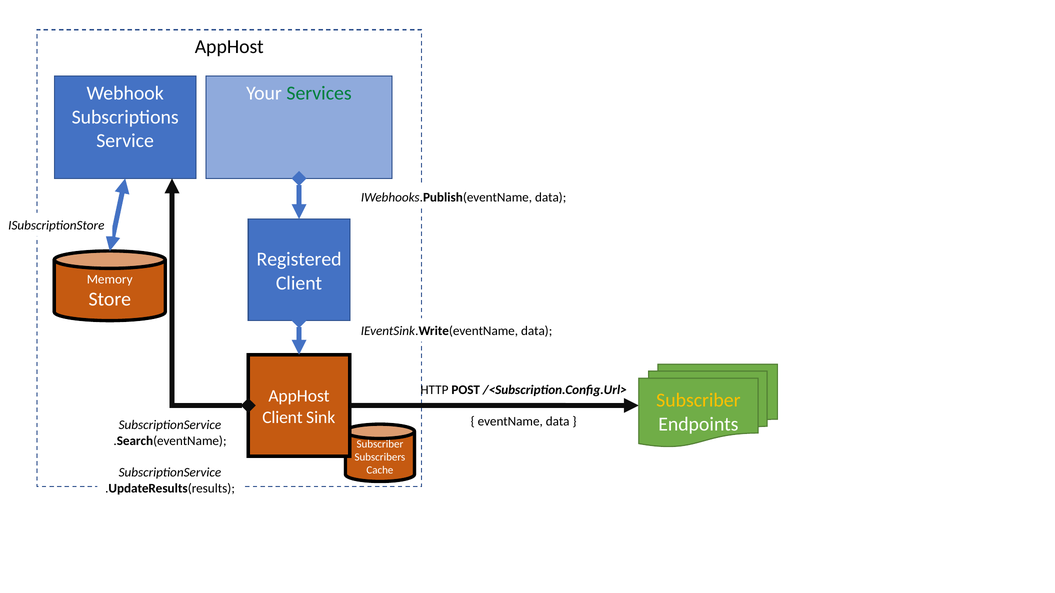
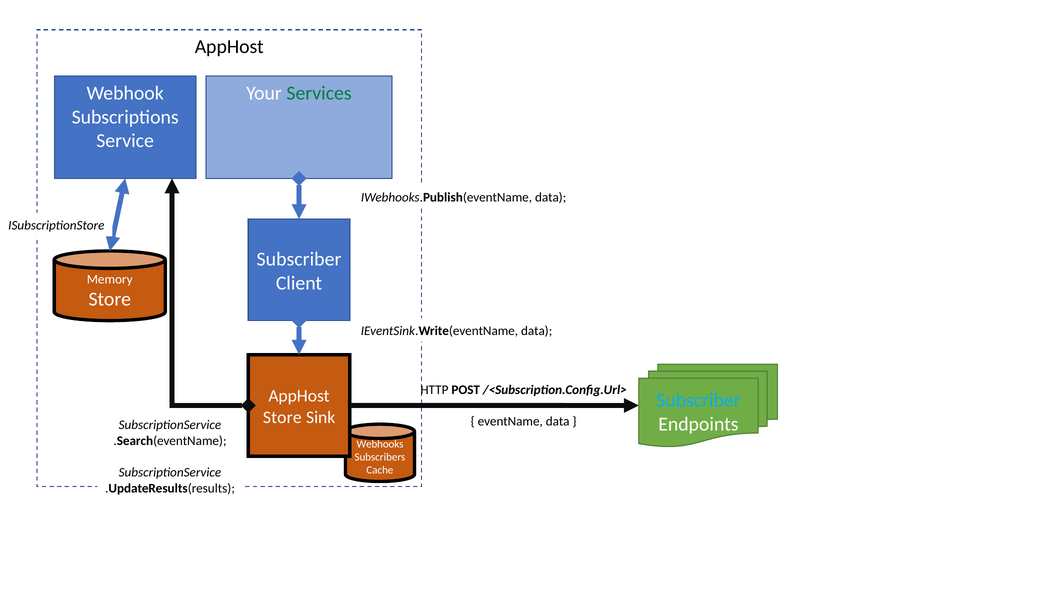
Registered at (299, 260): Registered -> Subscriber
Subscriber at (698, 401) colour: yellow -> light blue
Client at (282, 418): Client -> Store
Subscriber at (380, 444): Subscriber -> Webhooks
